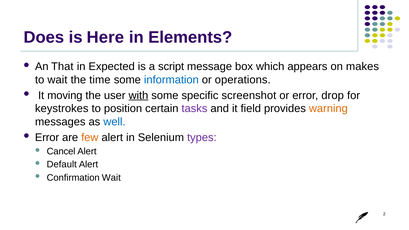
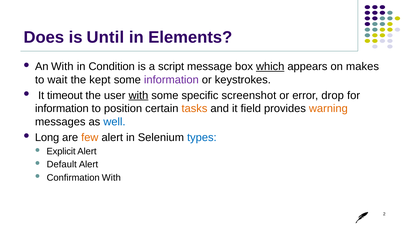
Here: Here -> Until
An That: That -> With
Expected: Expected -> Condition
which underline: none -> present
time: time -> kept
information at (171, 80) colour: blue -> purple
operations: operations -> keystrokes
moving: moving -> timeout
keystrokes at (62, 109): keystrokes -> information
tasks colour: purple -> orange
Error at (47, 137): Error -> Long
types colour: purple -> blue
Cancel: Cancel -> Explicit
Confirmation Wait: Wait -> With
